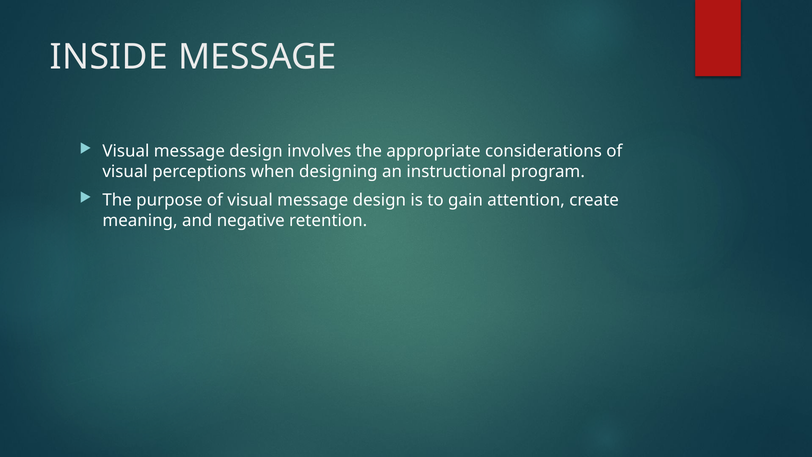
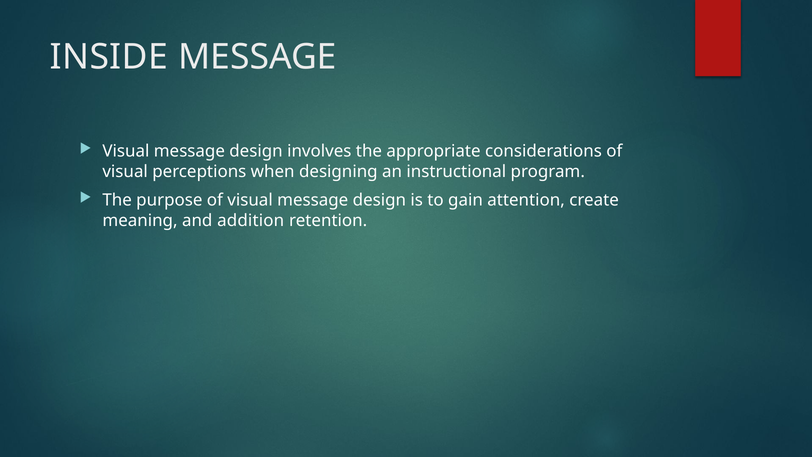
negative: negative -> addition
